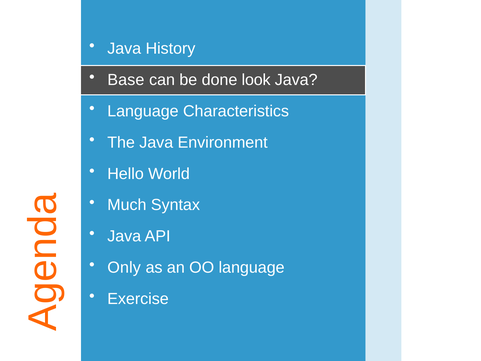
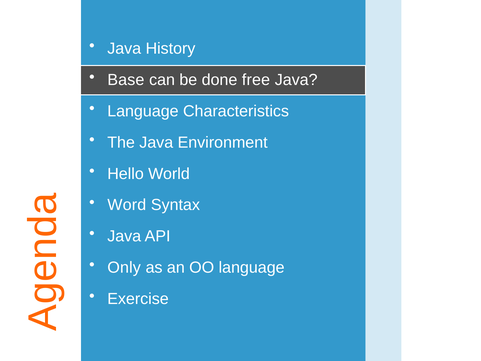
look: look -> free
Much: Much -> Word
